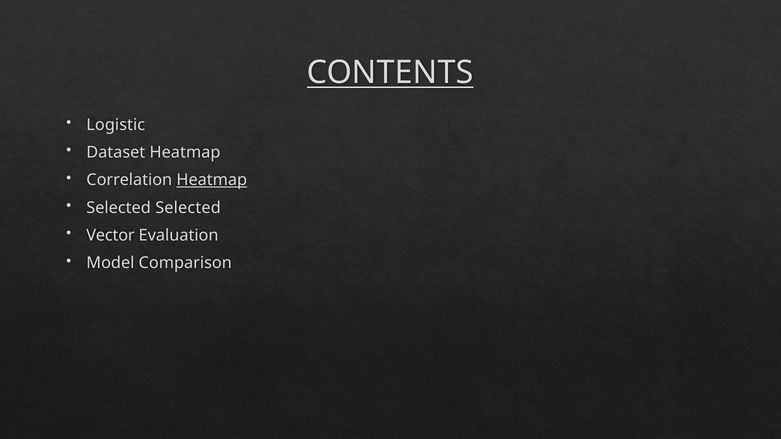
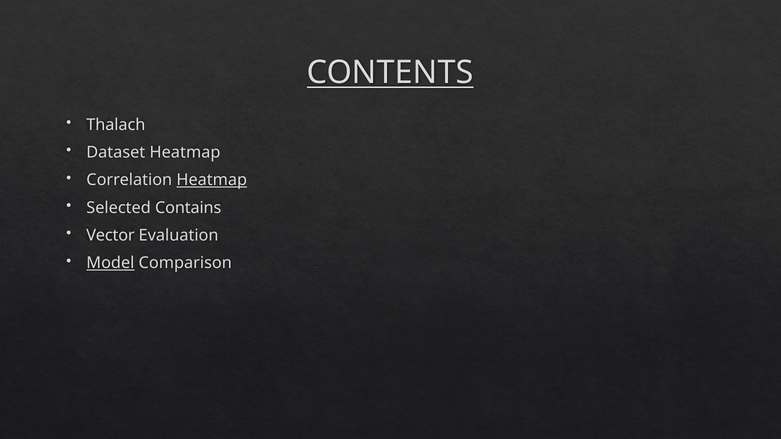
Logistic: Logistic -> Thalach
Selected Selected: Selected -> Contains
Model underline: none -> present
